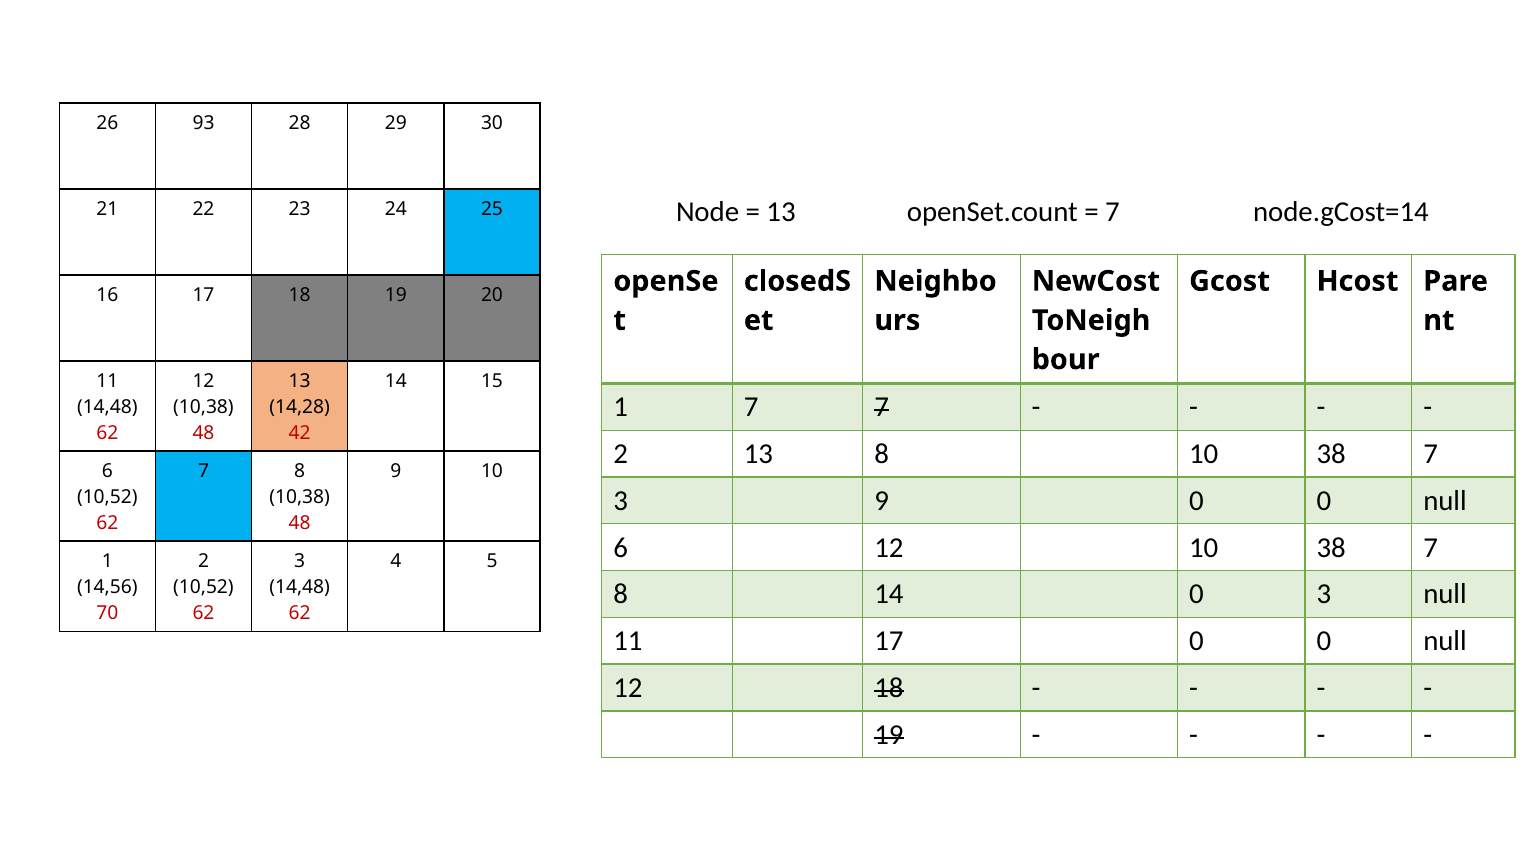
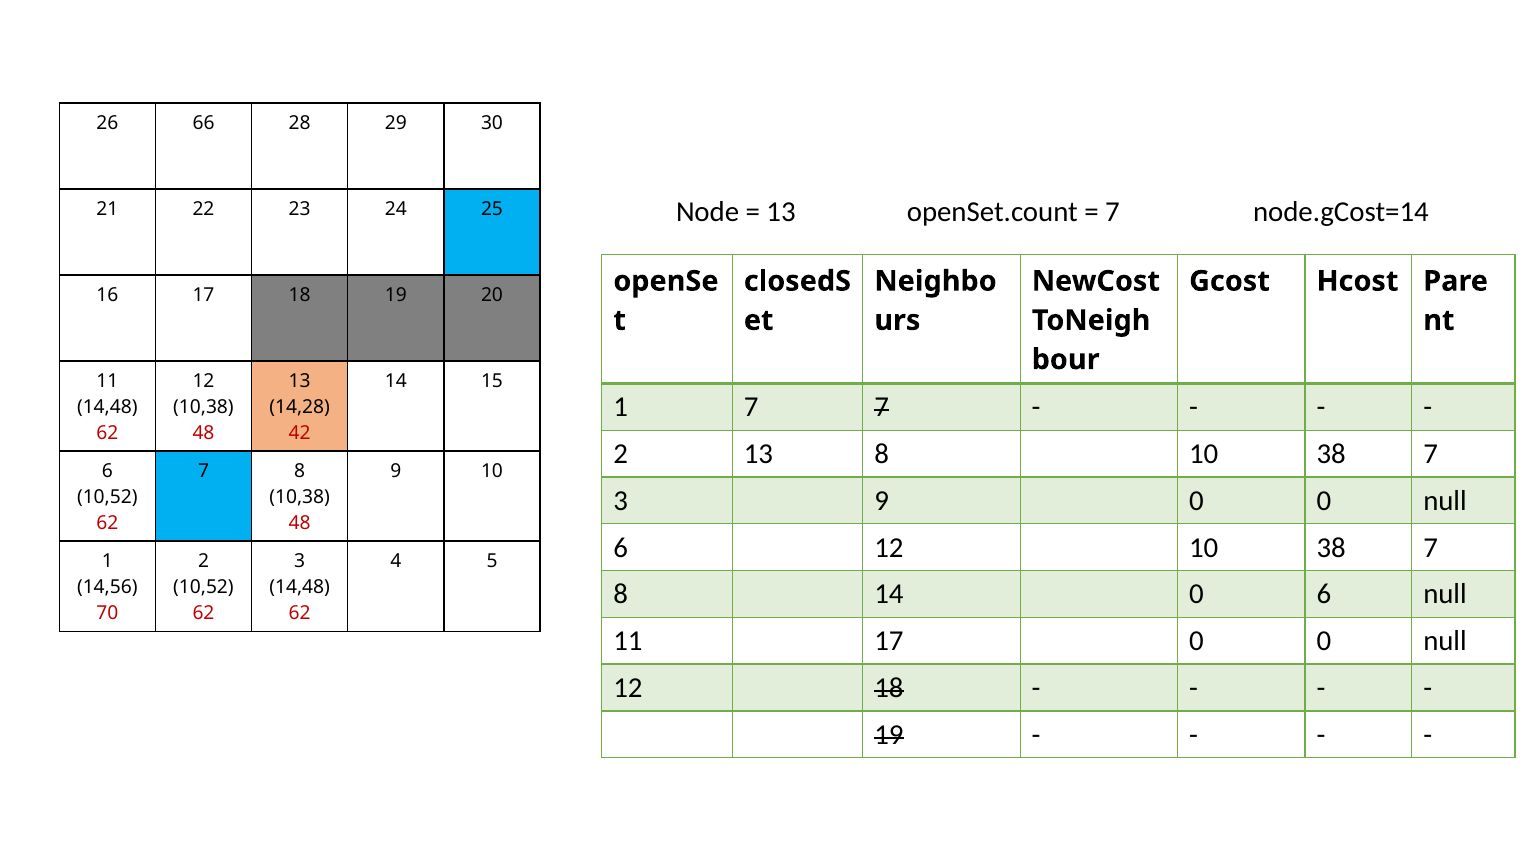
93: 93 -> 66
0 3: 3 -> 6
